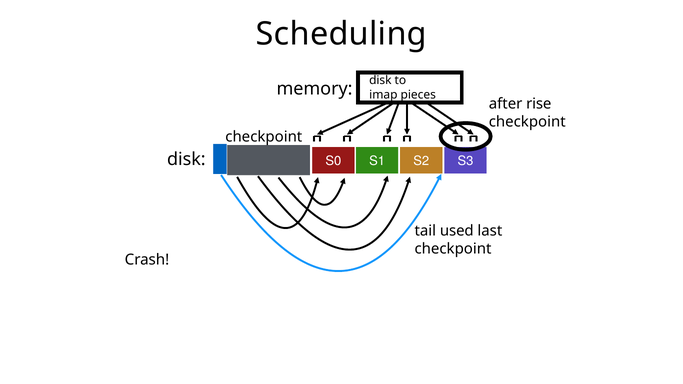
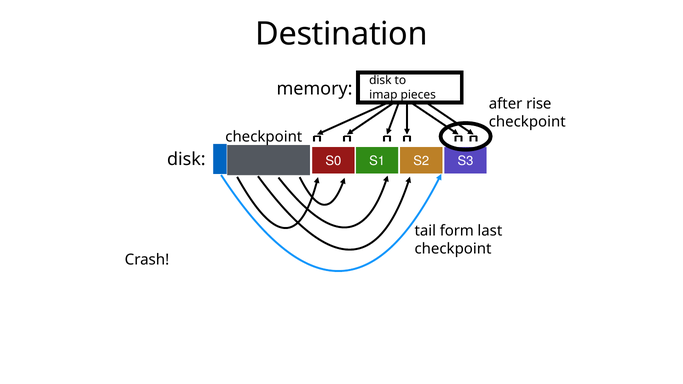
Scheduling: Scheduling -> Destination
used: used -> form
